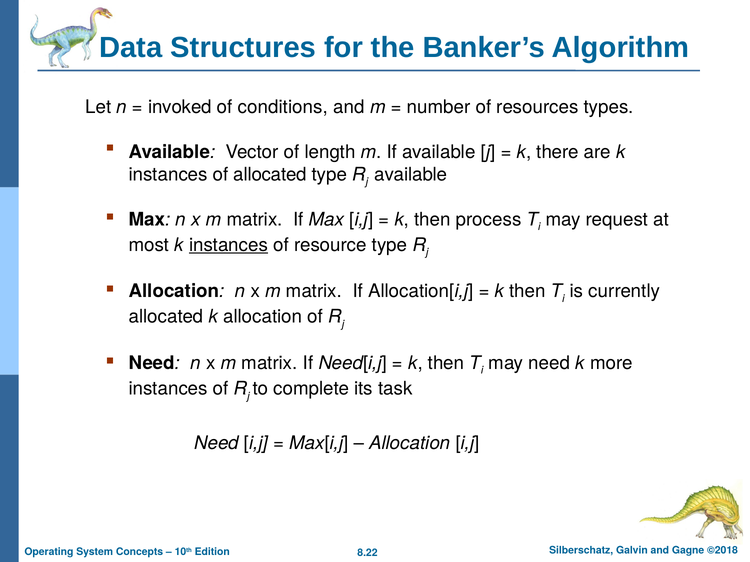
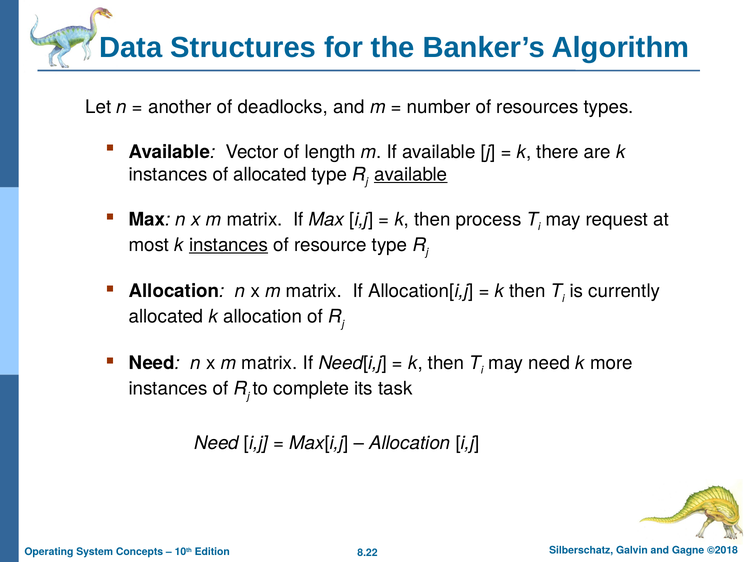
invoked: invoked -> another
conditions: conditions -> deadlocks
available at (411, 174) underline: none -> present
